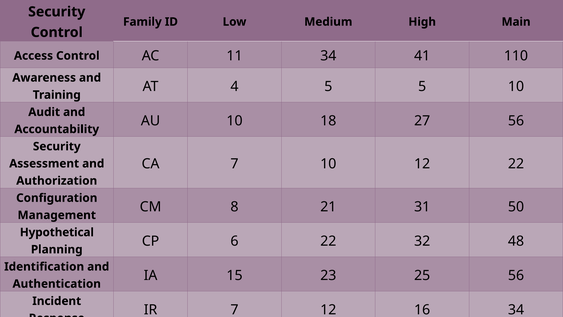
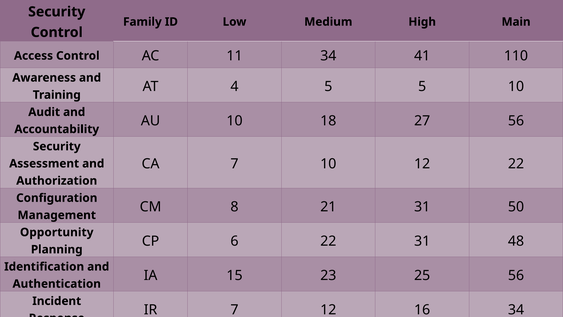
Hypothetical: Hypothetical -> Opportunity
22 32: 32 -> 31
